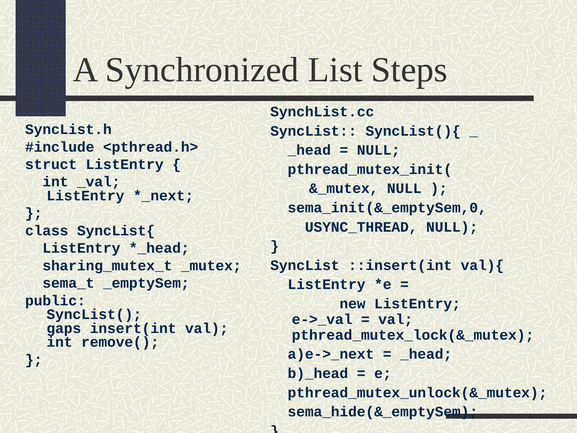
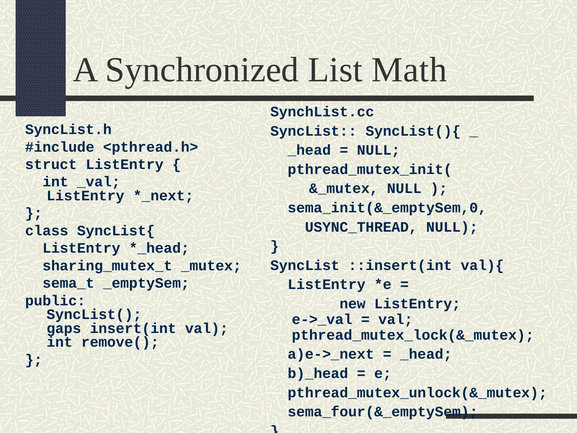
Steps: Steps -> Math
sema_hide(&_emptySem: sema_hide(&_emptySem -> sema_four(&_emptySem
